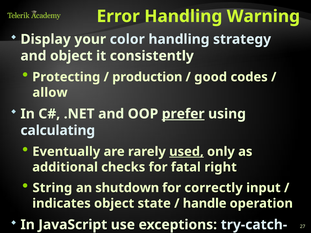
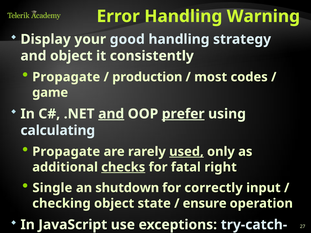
color: color -> good
Protecting at (66, 77): Protecting -> Propagate
good: good -> most
allow: allow -> game
and at (111, 114) underline: none -> present
Eventually at (66, 152): Eventually -> Propagate
checks underline: none -> present
String: String -> Single
indicates: indicates -> checking
handle: handle -> ensure
